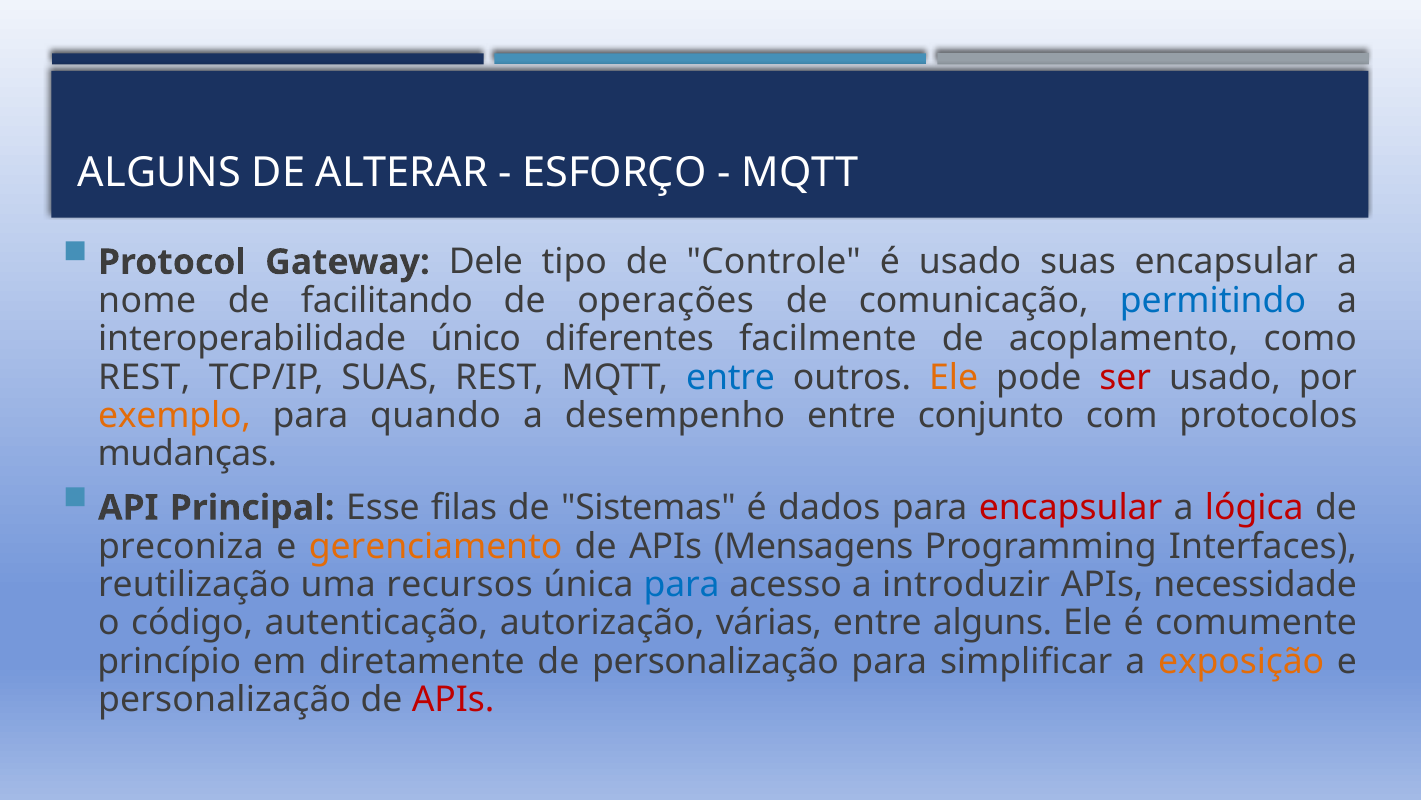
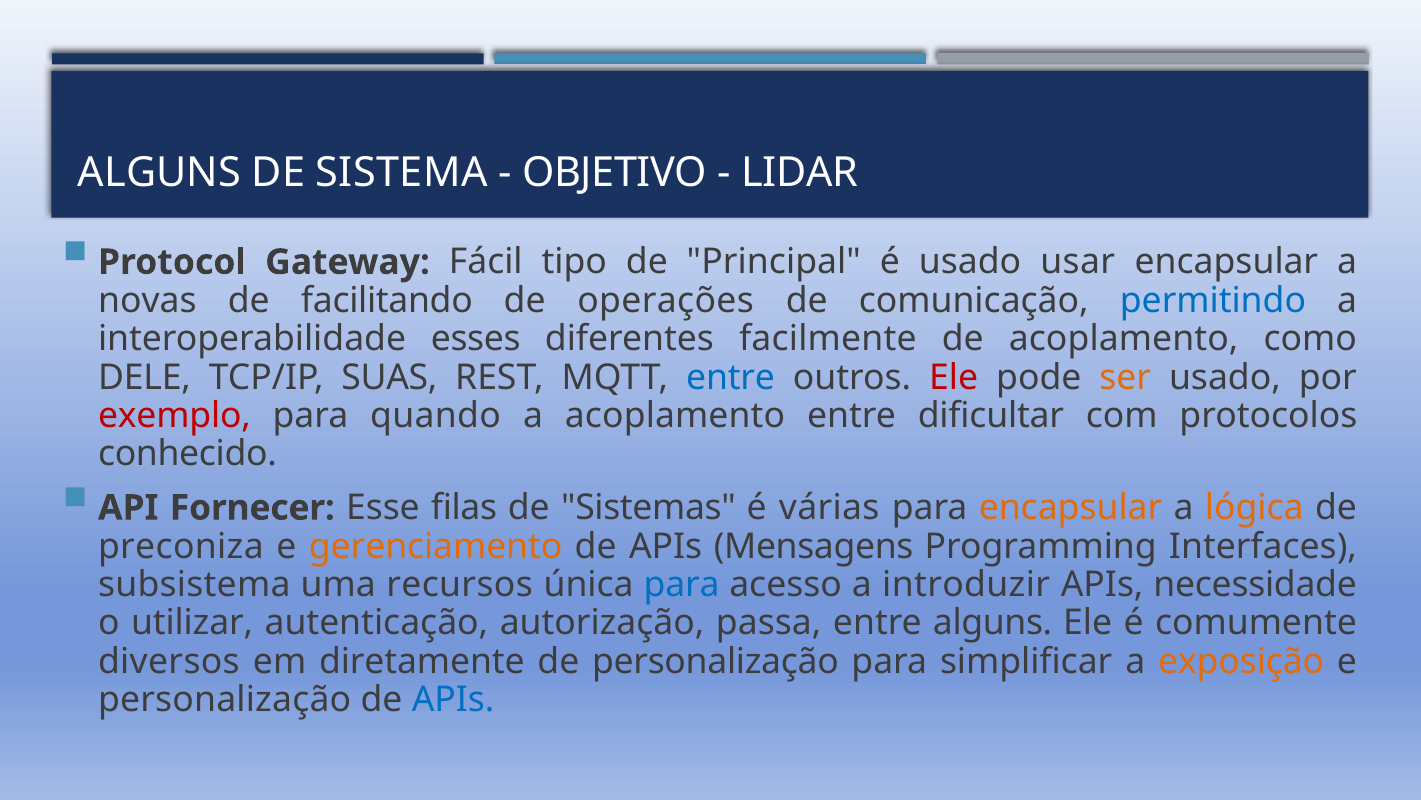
ALTERAR: ALTERAR -> SISTEMA
ESFORÇO: ESFORÇO -> OBJETIVO
MQTT at (800, 173): MQTT -> LIDAR
Dele: Dele -> Fácil
Controle: Controle -> Principal
usado suas: suas -> usar
nome: nome -> novas
único: único -> esses
REST at (144, 377): REST -> DELE
Ele at (954, 377) colour: orange -> red
ser colour: red -> orange
exemplo colour: orange -> red
a desempenho: desempenho -> acoplamento
conjunto: conjunto -> dificultar
mudanças: mudanças -> conhecido
Principal: Principal -> Fornecer
dados: dados -> várias
encapsular at (1071, 507) colour: red -> orange
lógica colour: red -> orange
reutilização: reutilização -> subsistema
código: código -> utilizar
várias: várias -> passa
princípio: princípio -> diversos
APIs at (453, 699) colour: red -> blue
